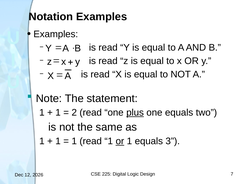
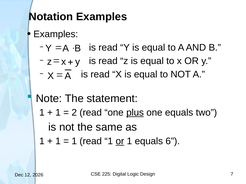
3: 3 -> 6
